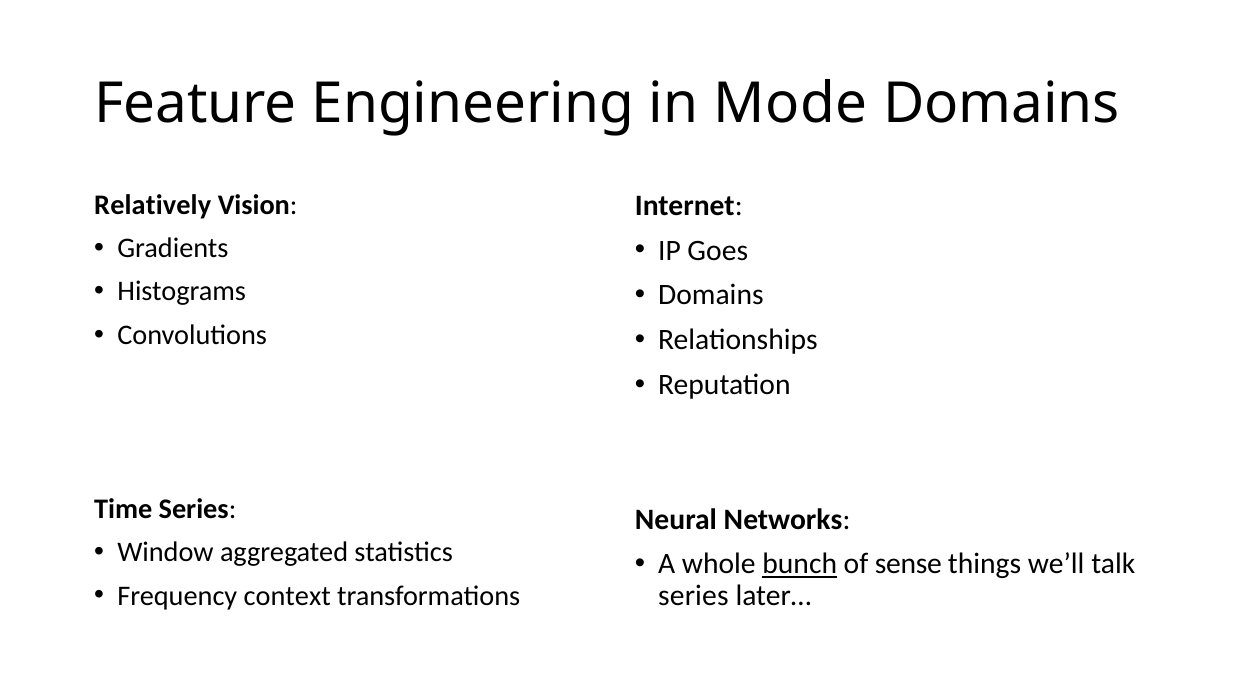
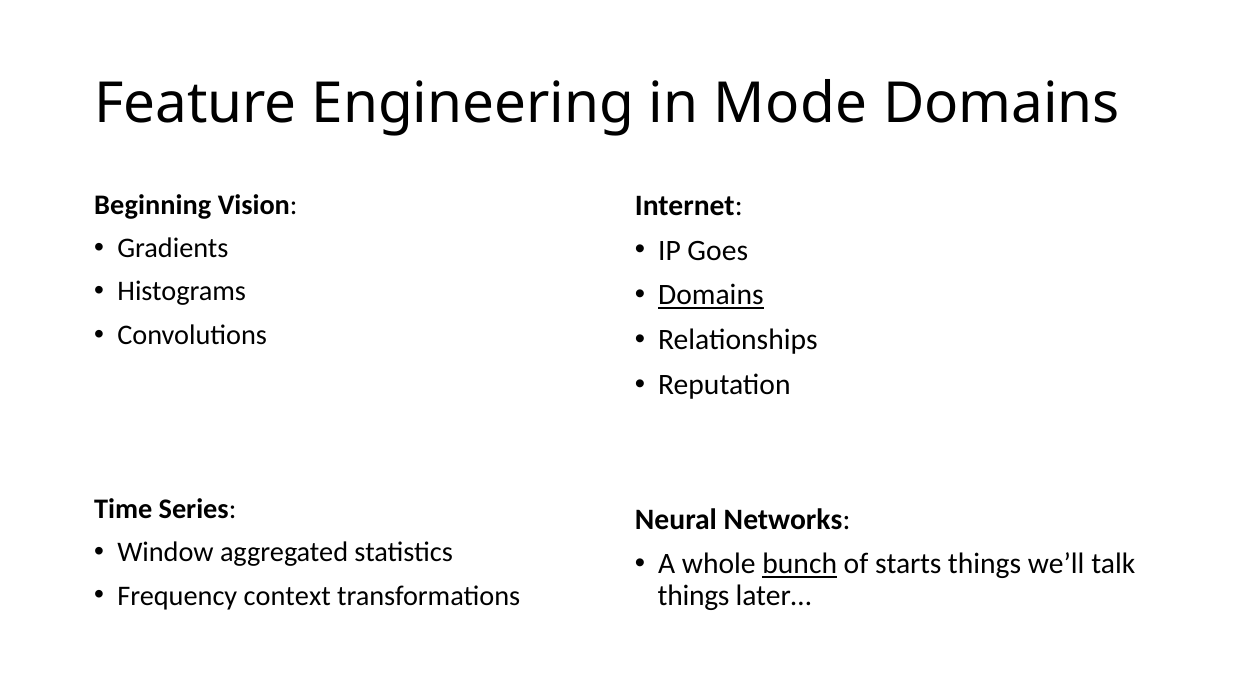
Relatively: Relatively -> Beginning
Domains at (711, 295) underline: none -> present
sense: sense -> starts
series at (693, 596): series -> things
